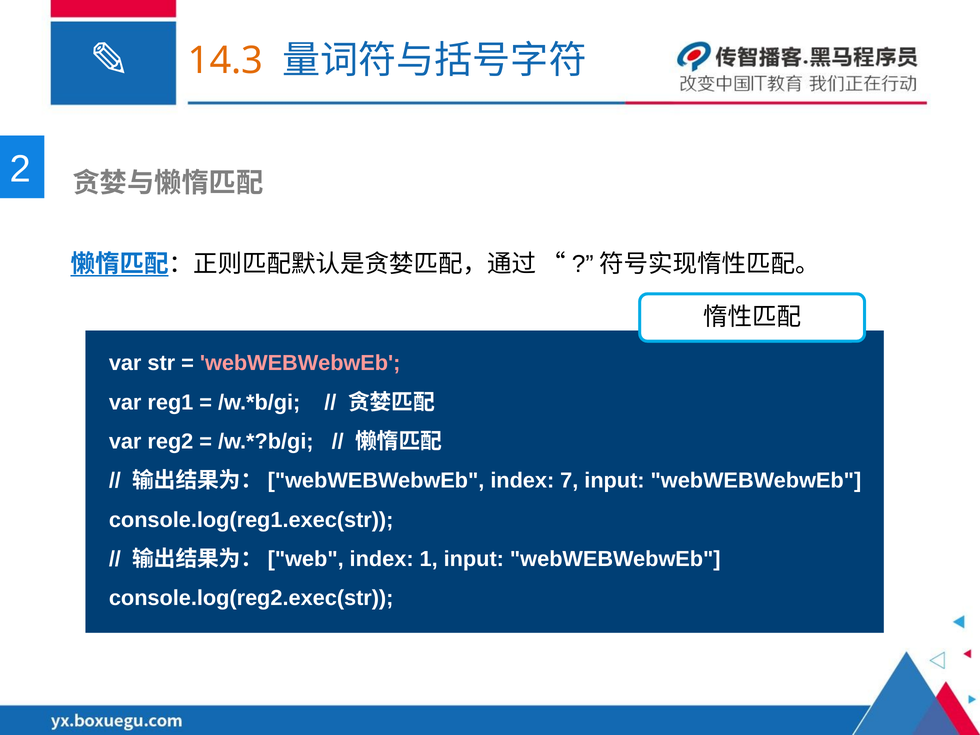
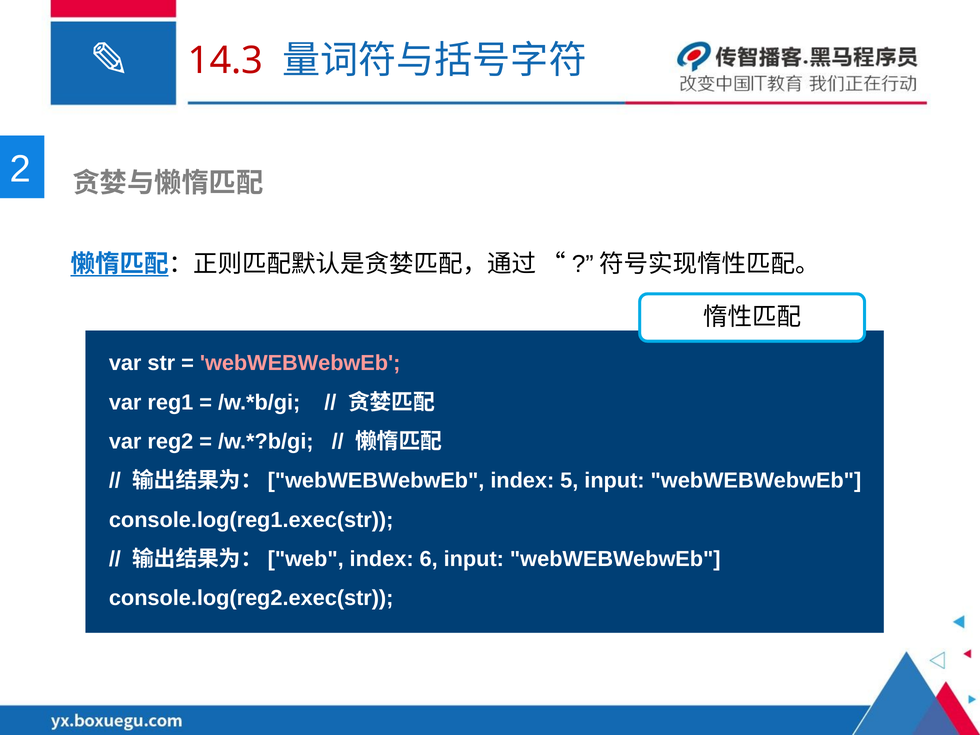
14.3 colour: orange -> red
7: 7 -> 5
1: 1 -> 6
